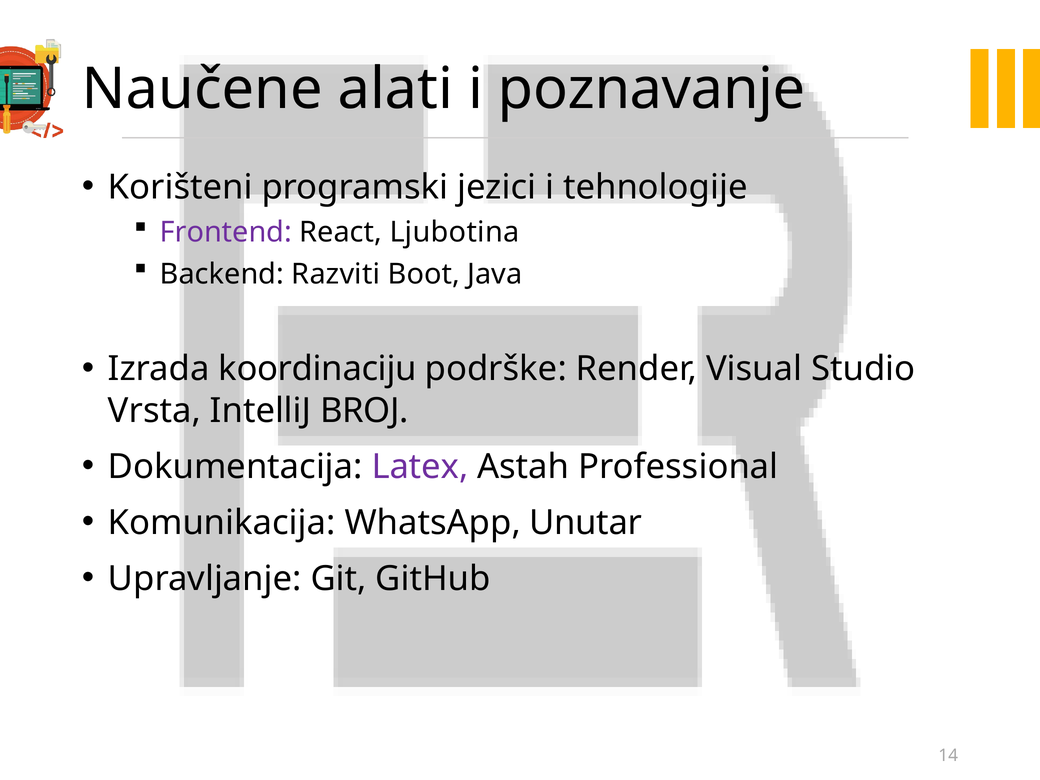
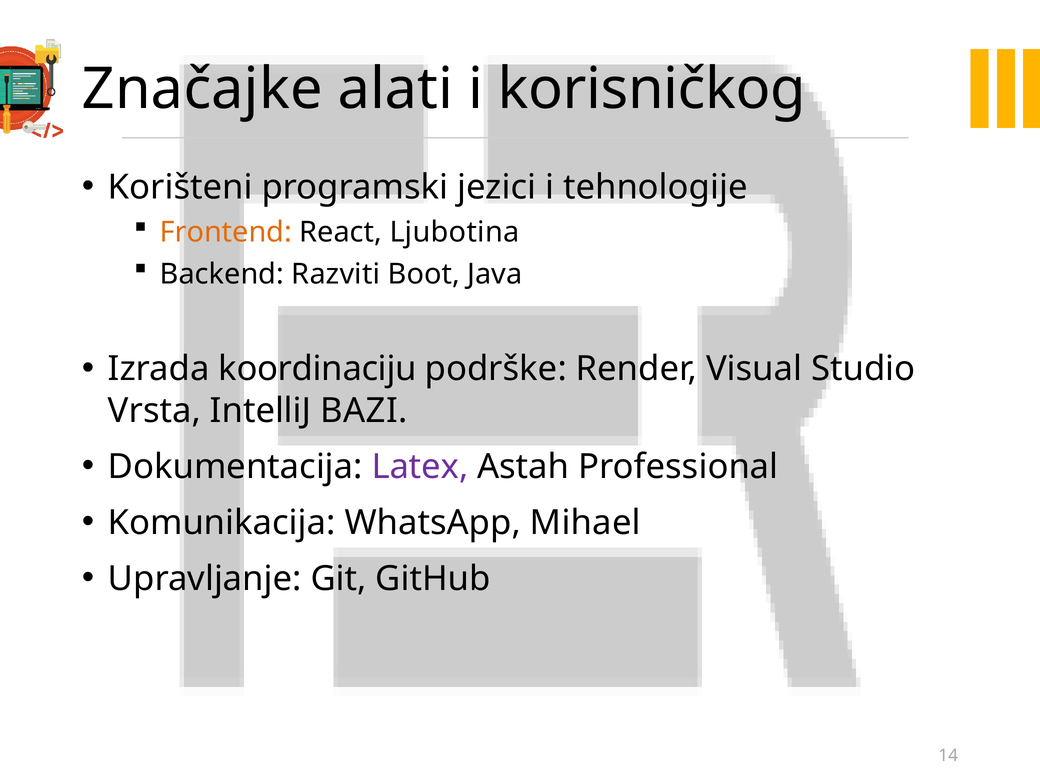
Naučene: Naučene -> Značajke
poznavanje: poznavanje -> korisničkog
Frontend colour: purple -> orange
BROJ: BROJ -> BAZI
Unutar: Unutar -> Mihael
